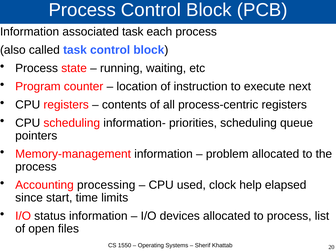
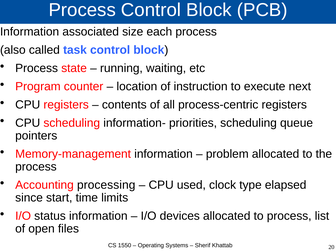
associated task: task -> size
help: help -> type
